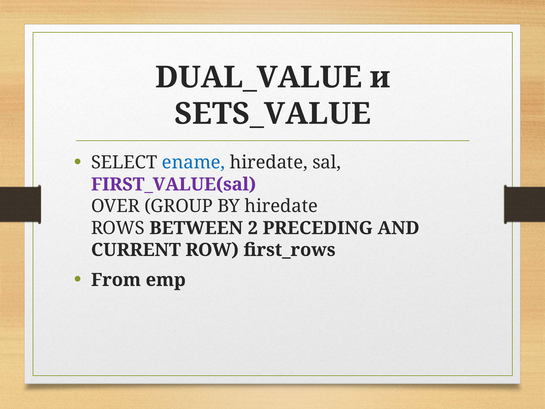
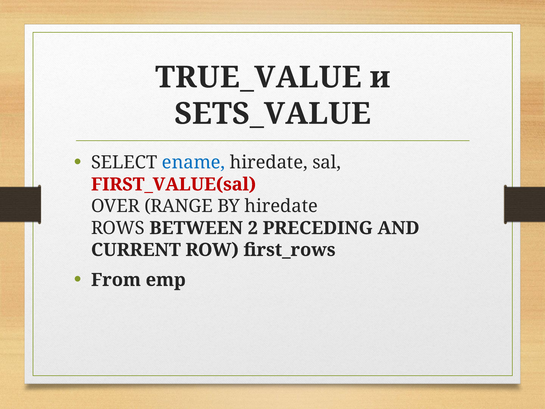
DUAL_VALUE: DUAL_VALUE -> TRUE_VALUE
FIRST_VALUE(sal colour: purple -> red
GROUP: GROUP -> RANGE
